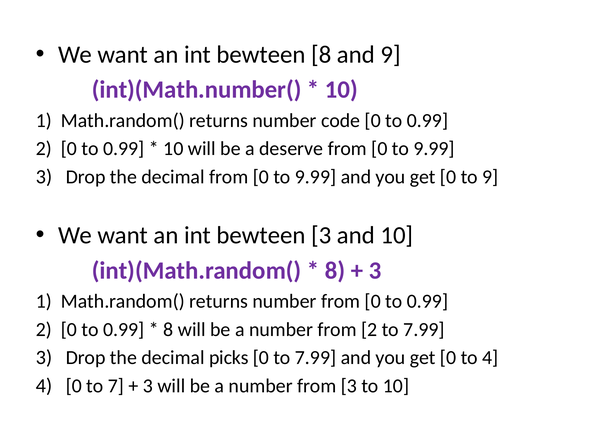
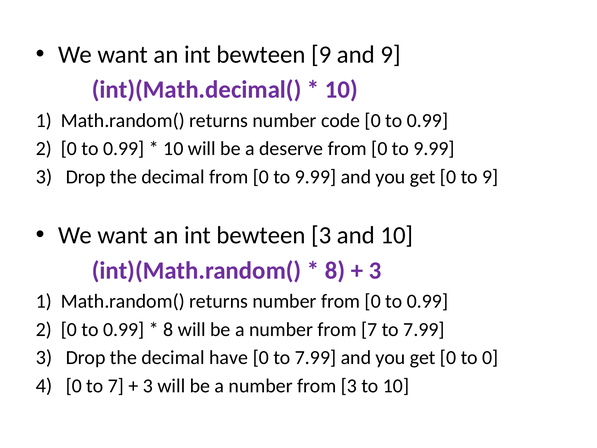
bewteen 8: 8 -> 9
int)(Math.number(: int)(Math.number( -> int)(Math.decimal(
from 2: 2 -> 7
picks: picks -> have
to 4: 4 -> 0
